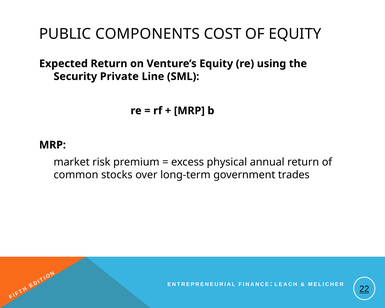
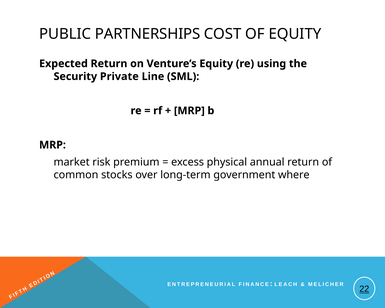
COMPONENTS: COMPONENTS -> PARTNERSHIPS
trades: trades -> where
